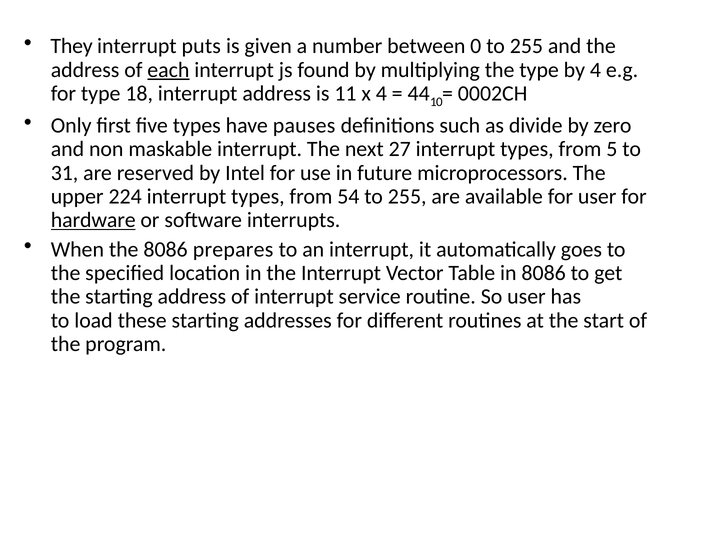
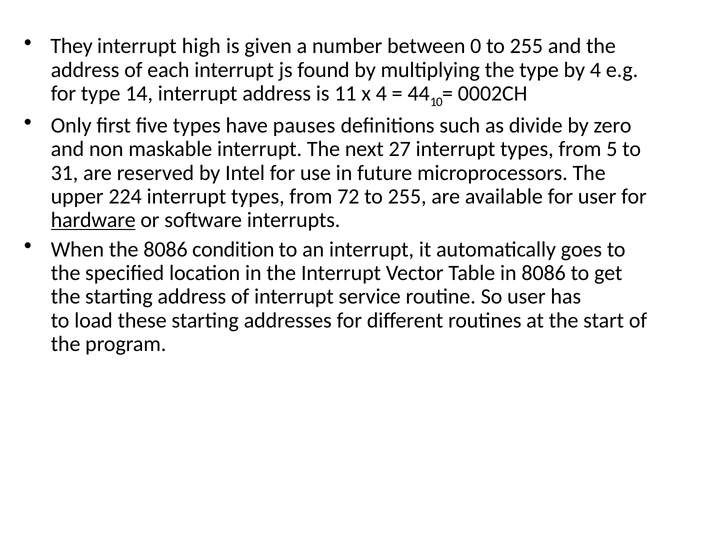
puts: puts -> high
each underline: present -> none
18: 18 -> 14
54: 54 -> 72
prepares: prepares -> condition
